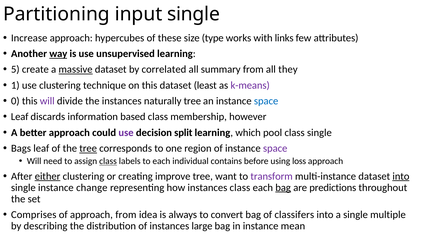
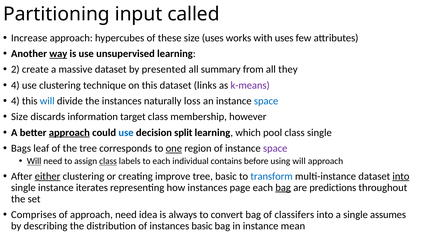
input single: single -> called
size type: type -> uses
with links: links -> uses
5: 5 -> 2
massive underline: present -> none
correlated: correlated -> presented
1 at (15, 85): 1 -> 4
least: least -> links
0 at (15, 101): 0 -> 4
will at (47, 101) colour: purple -> blue
naturally tree: tree -> loss
Leaf at (20, 117): Leaf -> Size
based: based -> target
approach at (69, 132) underline: none -> present
use at (126, 132) colour: purple -> blue
tree at (88, 148) underline: present -> none
one underline: none -> present
Will at (34, 161) underline: none -> present
using loss: loss -> will
tree want: want -> basic
transform colour: purple -> blue
change: change -> iterates
instances class: class -> page
approach from: from -> need
multiple: multiple -> assumes
instances large: large -> basic
